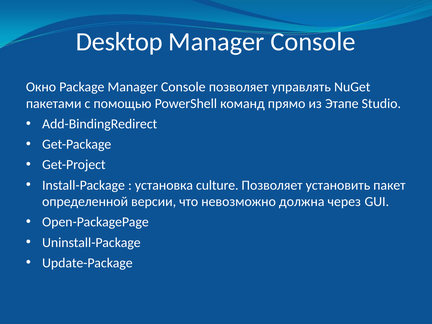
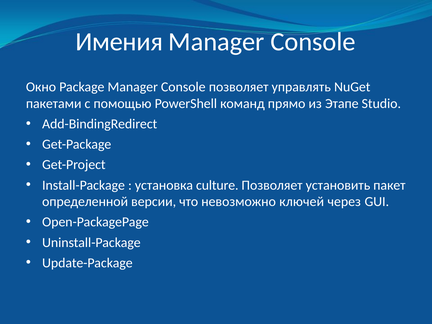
Desktop: Desktop -> Имения
должна: должна -> ключей
